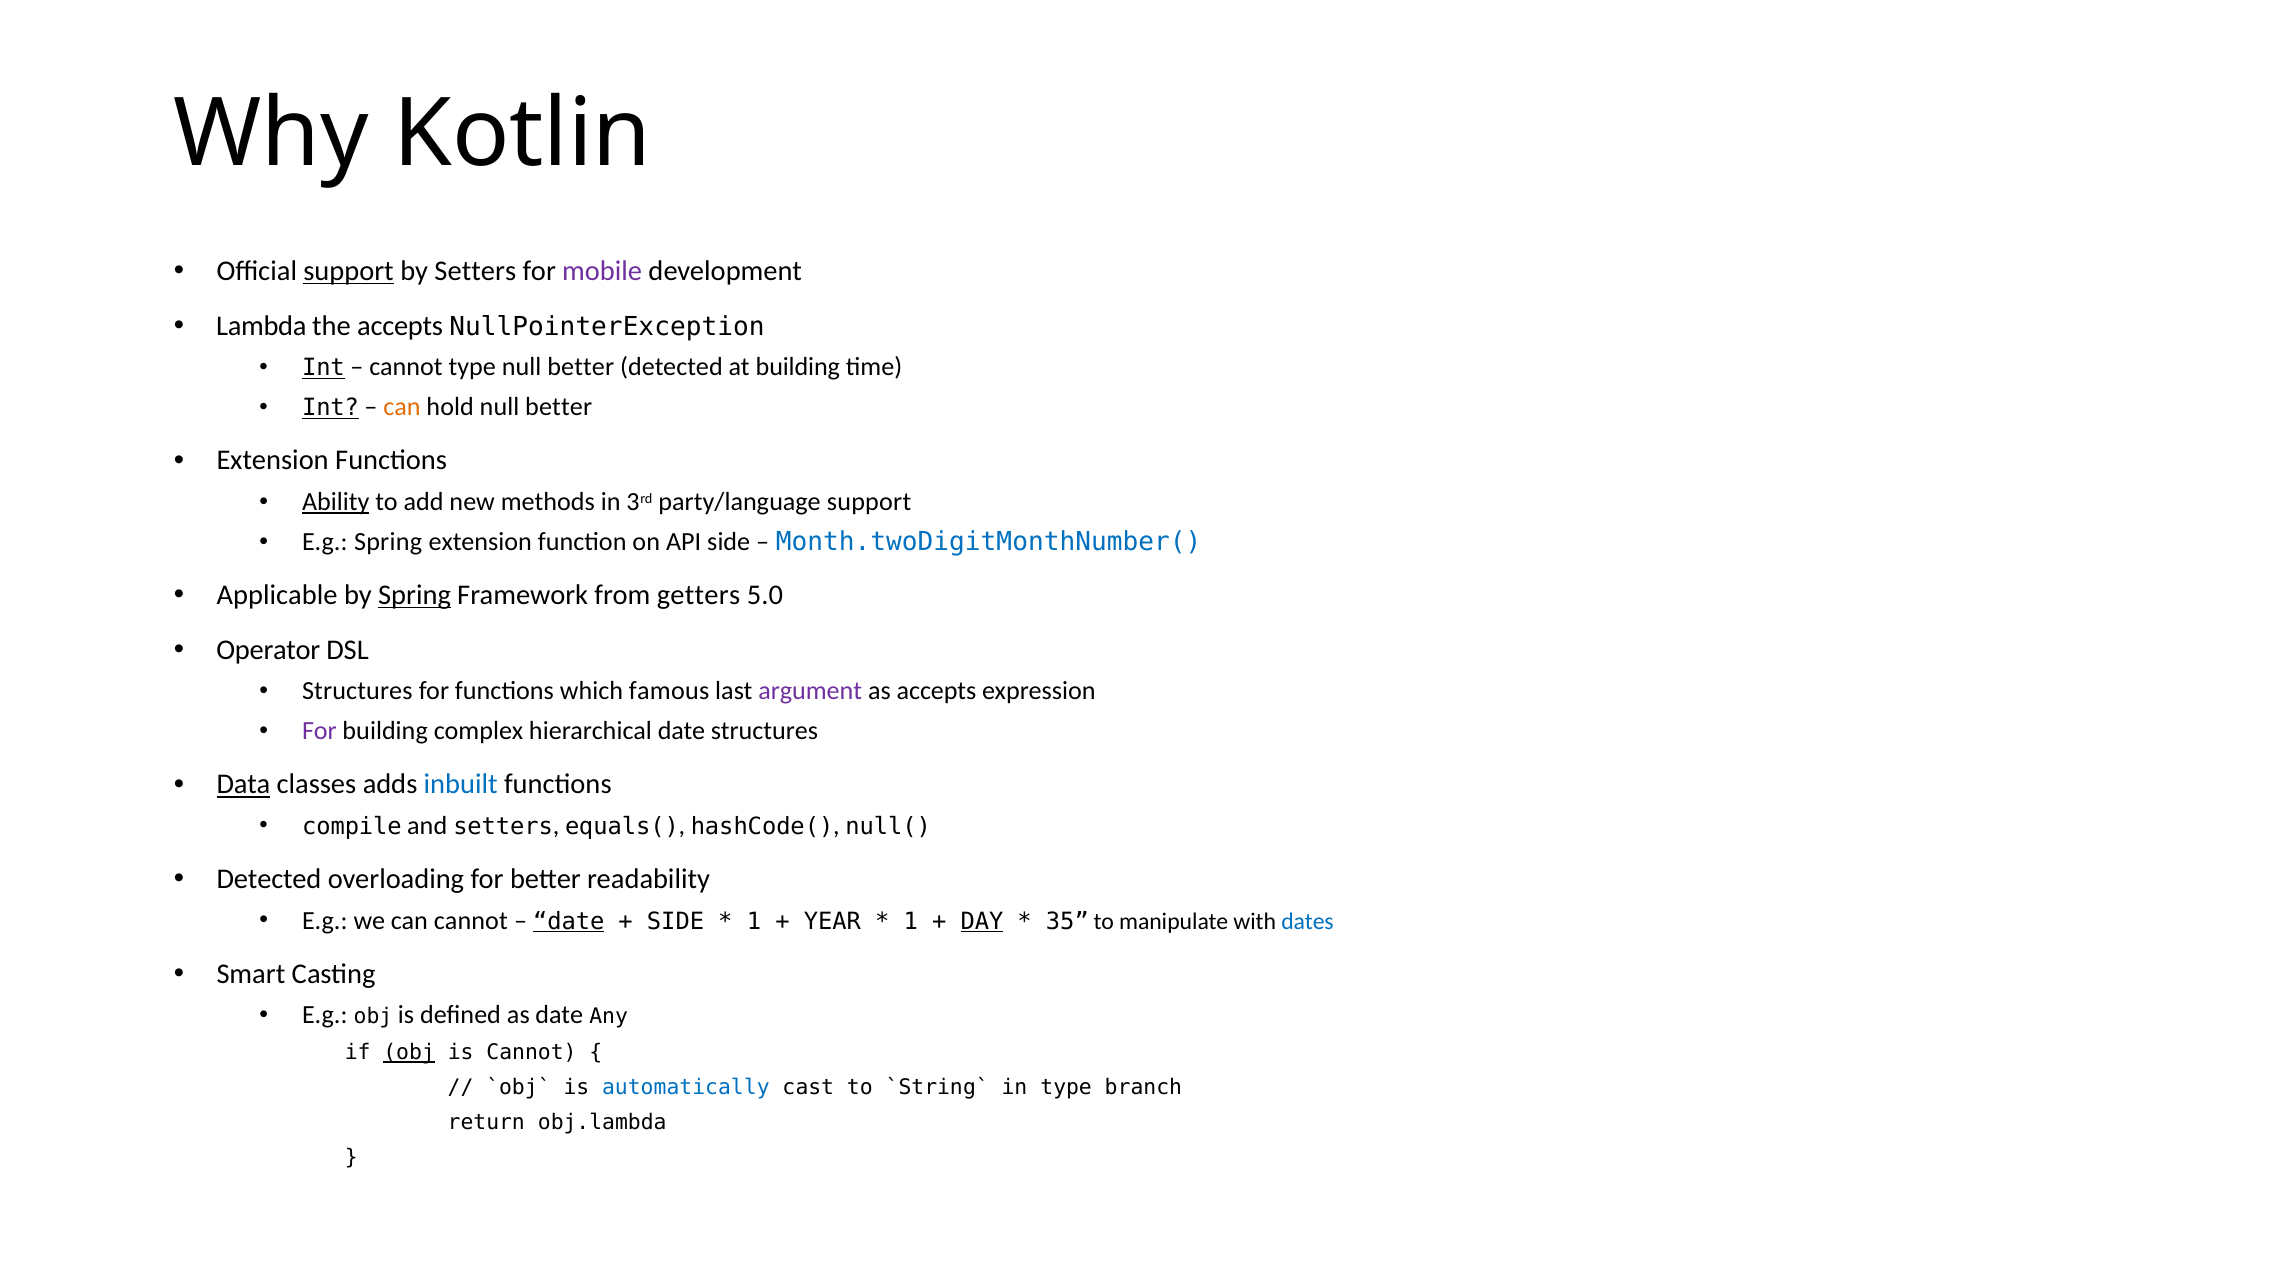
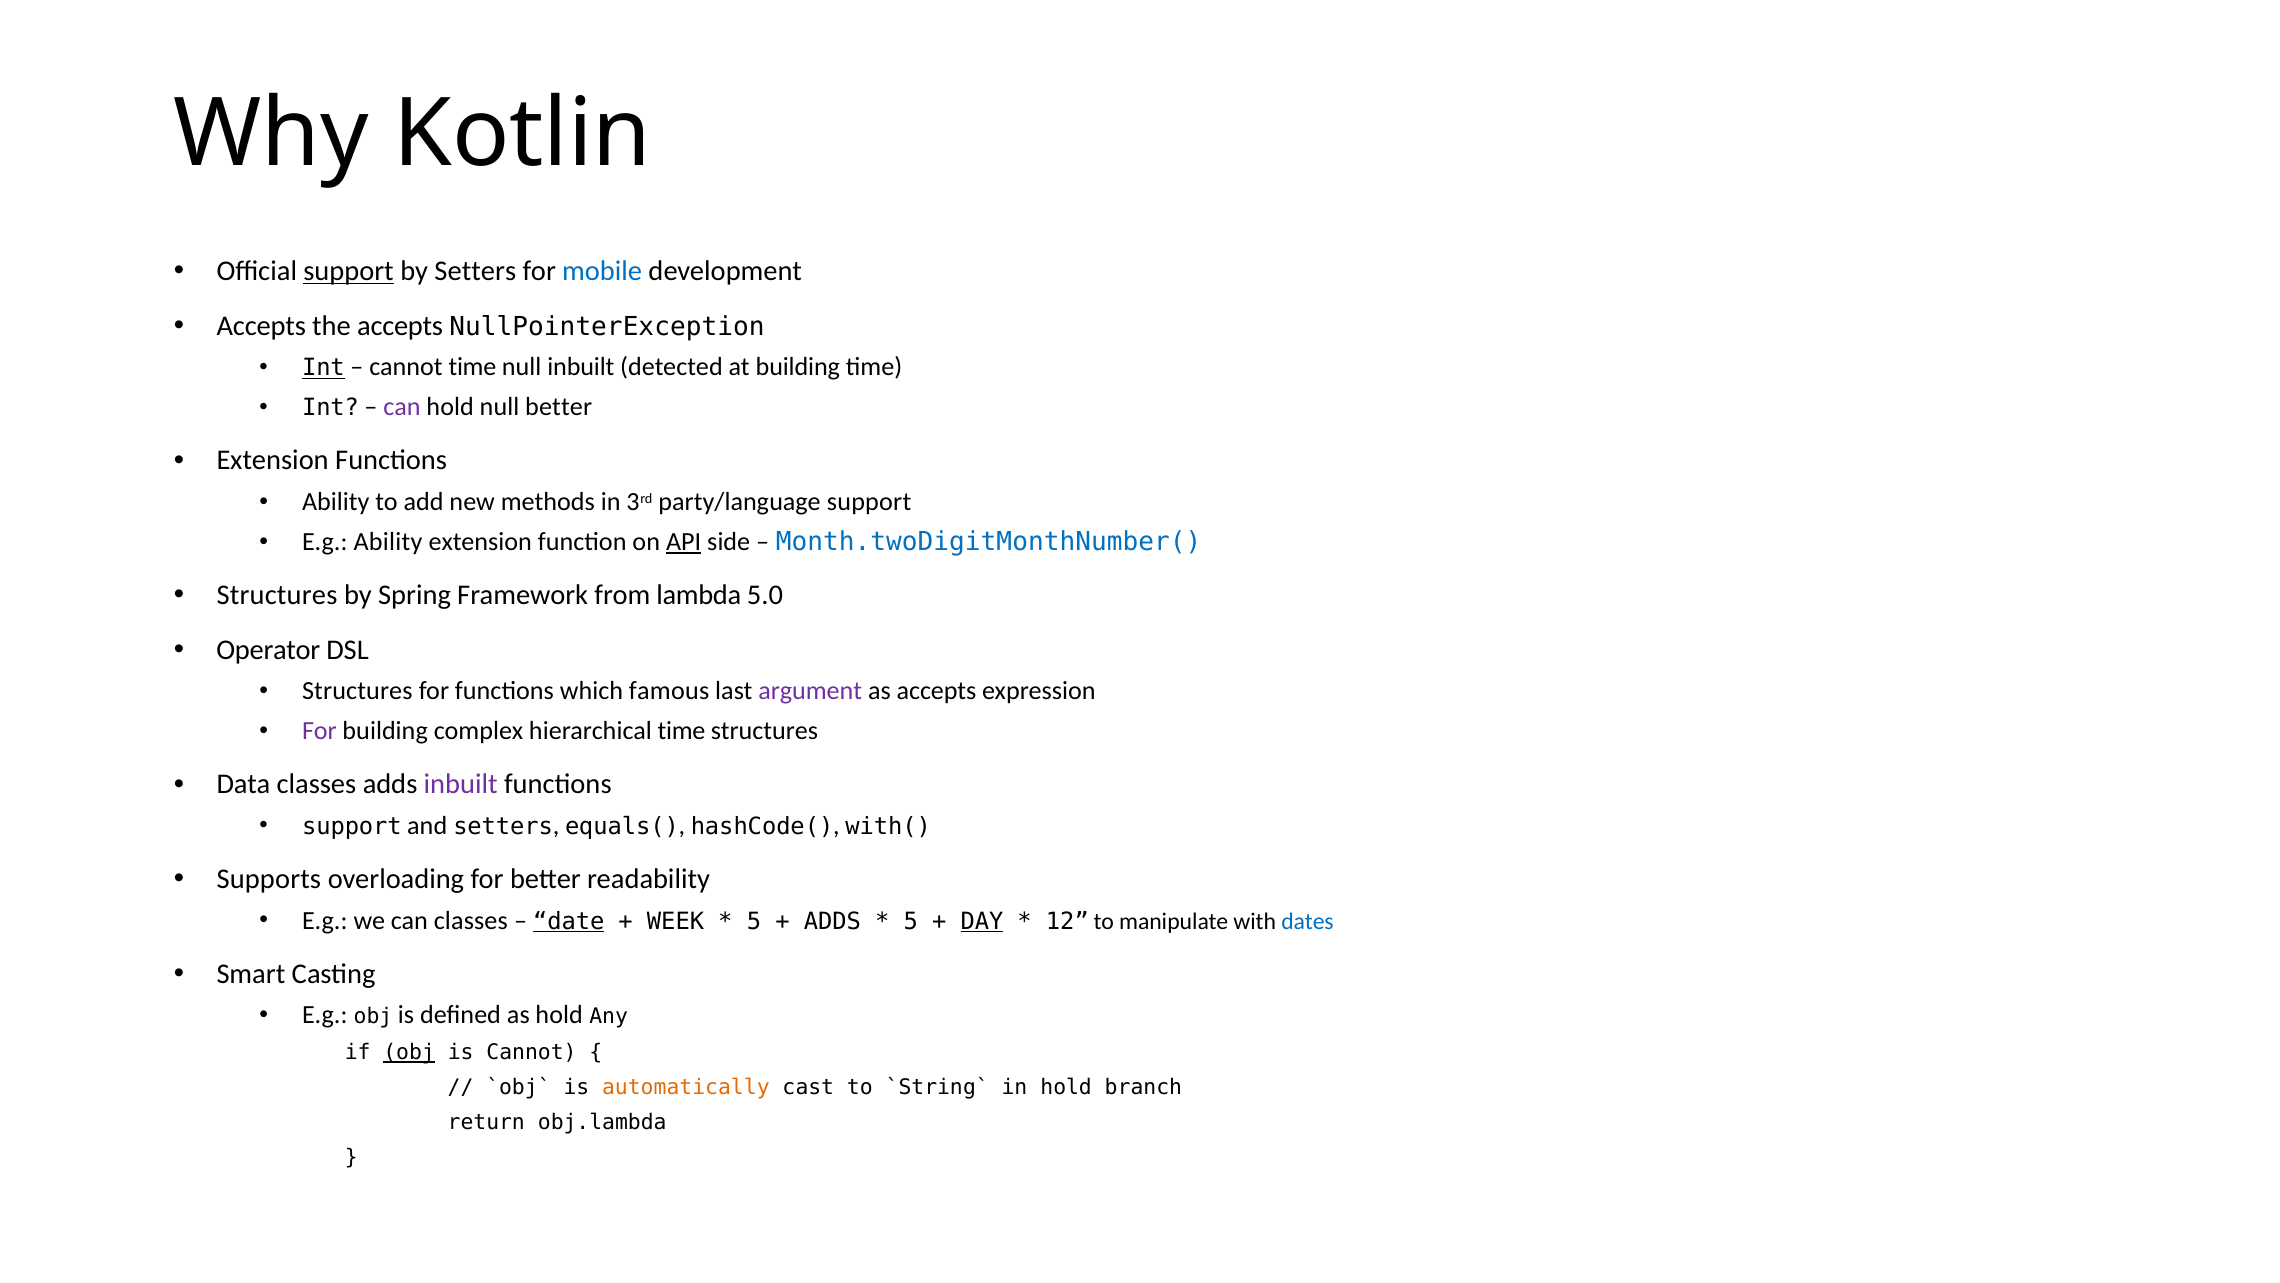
mobile colour: purple -> blue
Lambda at (261, 326): Lambda -> Accepts
cannot type: type -> time
better at (581, 367): better -> inbuilt
Int at (331, 408) underline: present -> none
can at (402, 407) colour: orange -> purple
Ability at (336, 502) underline: present -> none
E.g Spring: Spring -> Ability
API underline: none -> present
Applicable at (277, 595): Applicable -> Structures
Spring at (415, 595) underline: present -> none
getters: getters -> lambda
hierarchical date: date -> time
Data underline: present -> none
inbuilt at (461, 784) colour: blue -> purple
compile at (352, 826): compile -> support
null(: null( -> with(
Detected at (269, 879): Detected -> Supports
can cannot: cannot -> classes
SIDE at (676, 921): SIDE -> WEEK
1 at (754, 921): 1 -> 5
YEAR at (832, 921): YEAR -> ADDS
1 at (911, 921): 1 -> 5
35: 35 -> 12
as date: date -> hold
automatically colour: blue -> orange
in type: type -> hold
